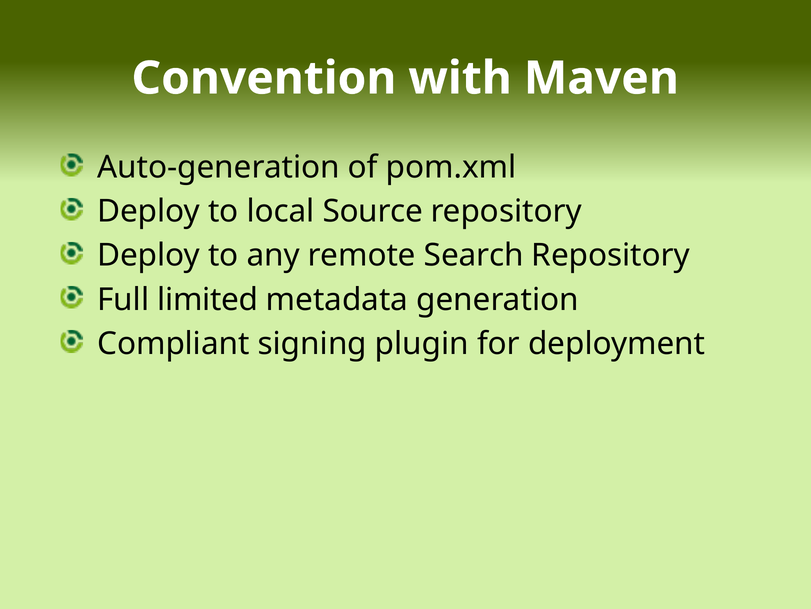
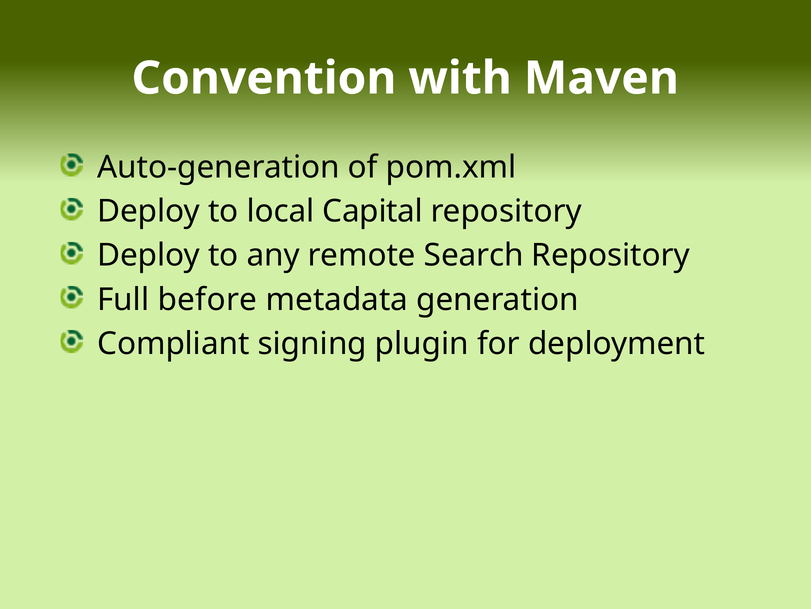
Source: Source -> Capital
limited: limited -> before
